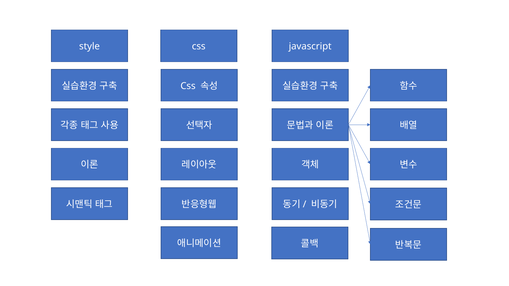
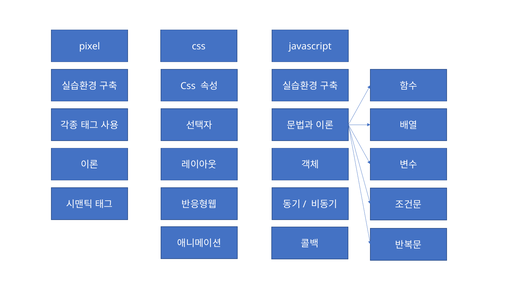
style: style -> pixel
